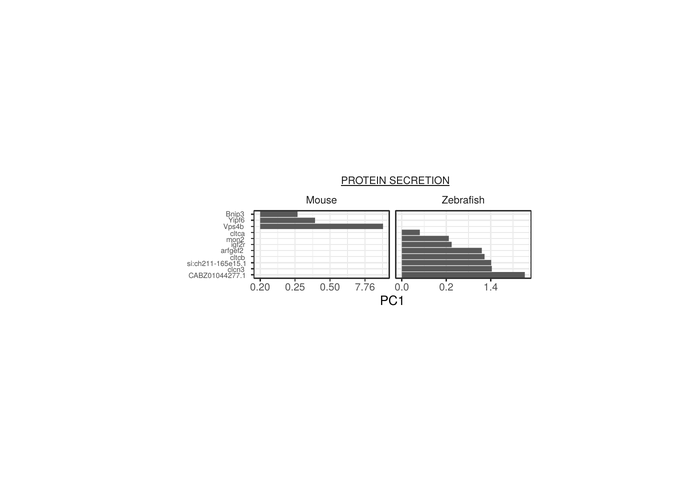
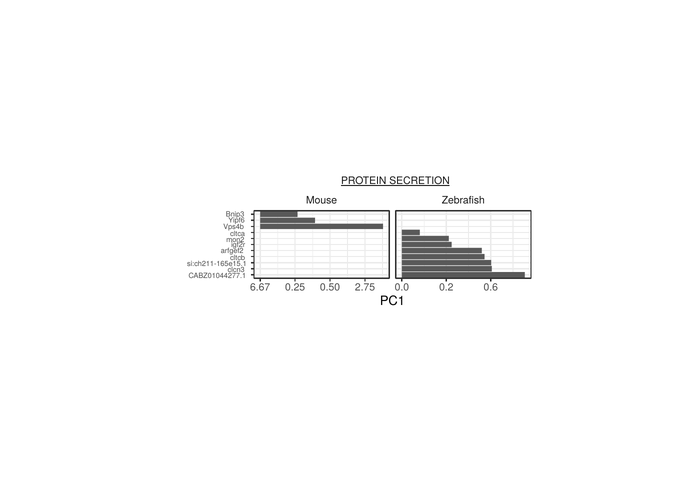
0.20: 0.20 -> 6.67
7.76: 7.76 -> 2.75
1.4: 1.4 -> 0.6
